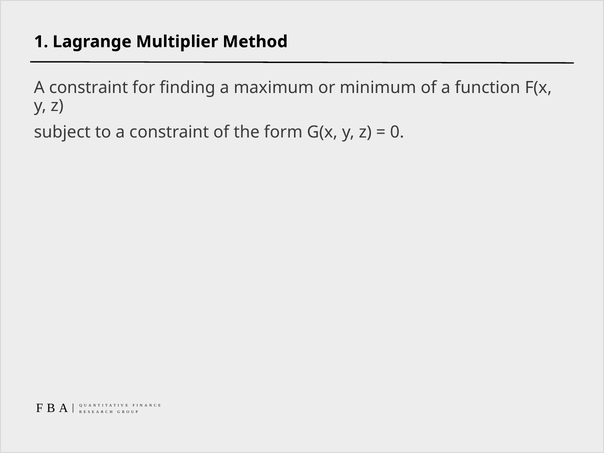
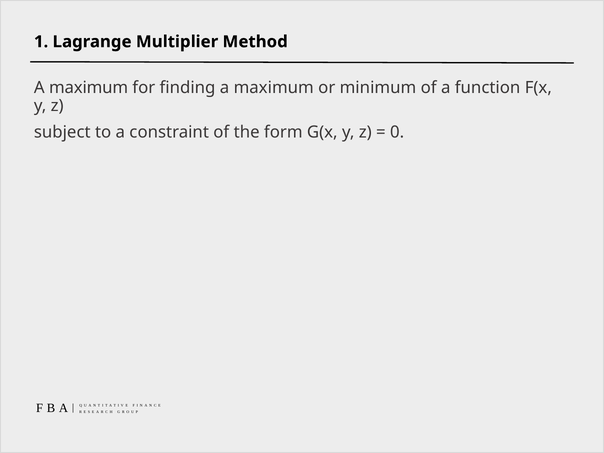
constraint at (89, 88): constraint -> maximum
